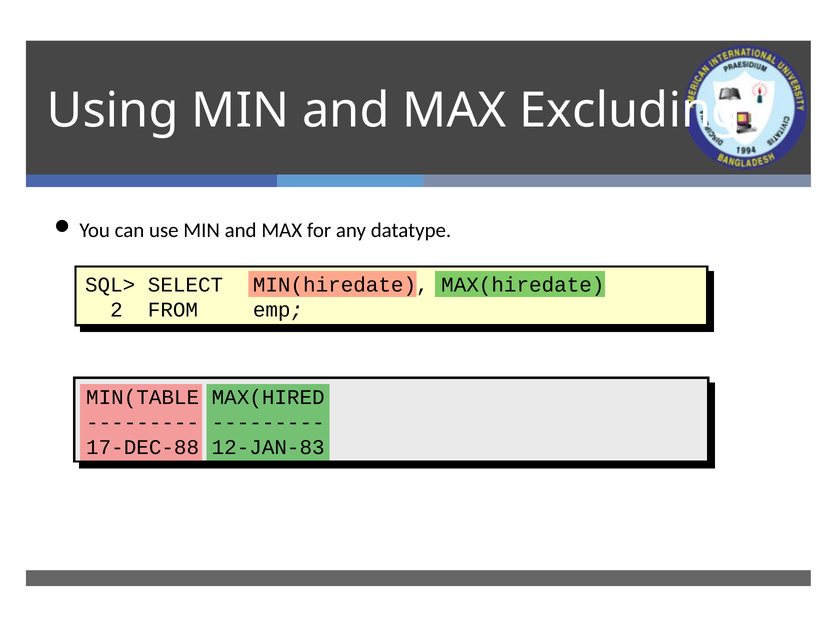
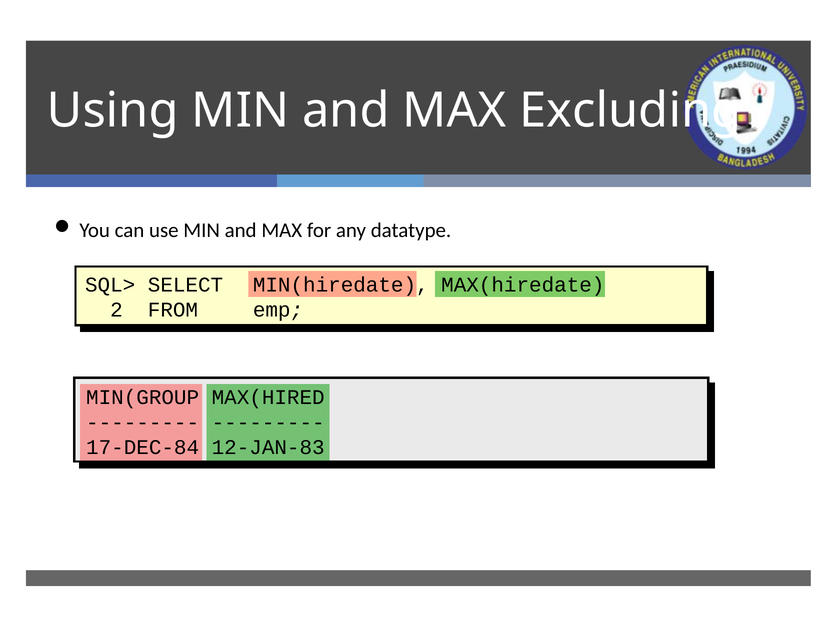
MIN(TABLE: MIN(TABLE -> MIN(GROUP
17-DEC-88: 17-DEC-88 -> 17-DEC-84
